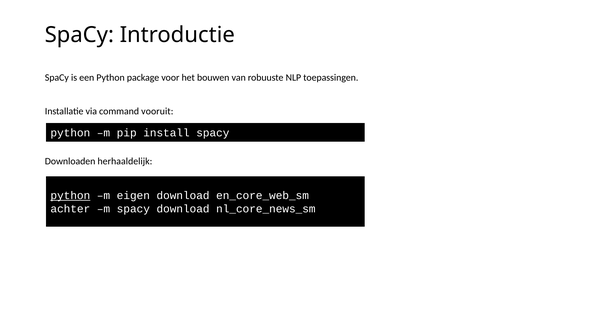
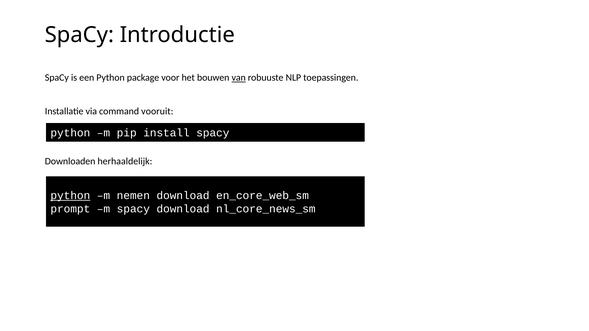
van underline: none -> present
eigen: eigen -> nemen
achter: achter -> prompt
